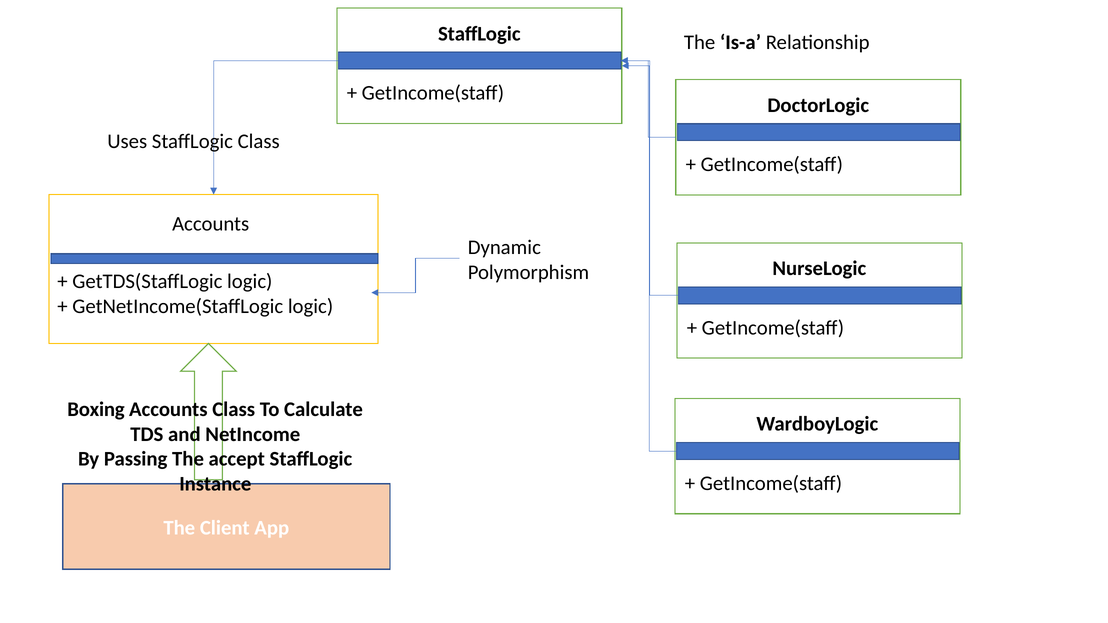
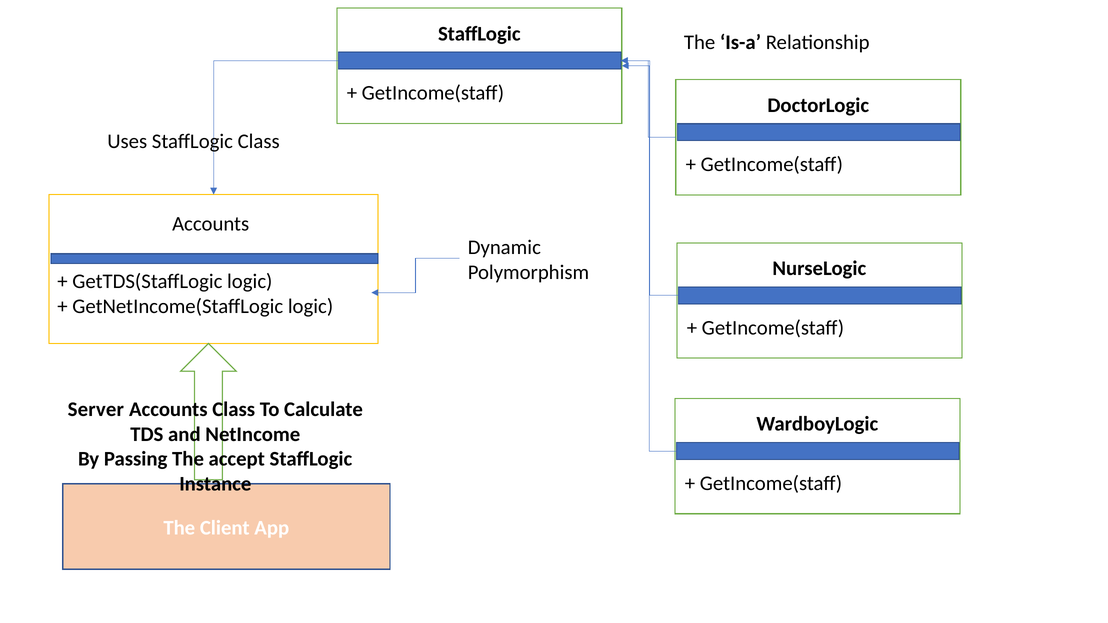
Boxing: Boxing -> Server
